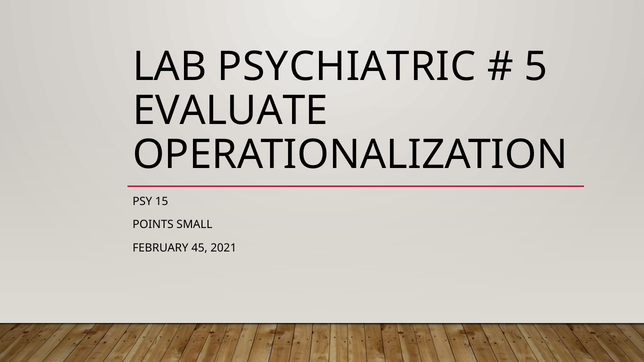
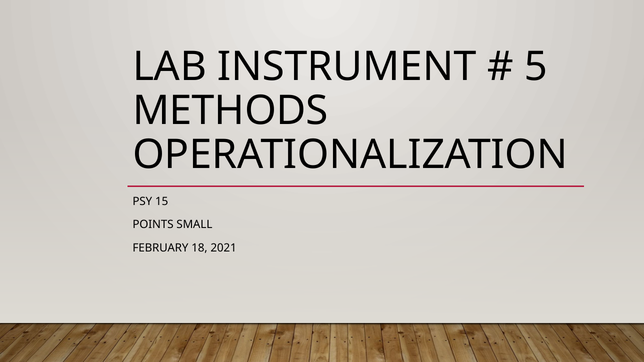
PSYCHIATRIC: PSYCHIATRIC -> INSTRUMENT
EVALUATE: EVALUATE -> METHODS
45: 45 -> 18
